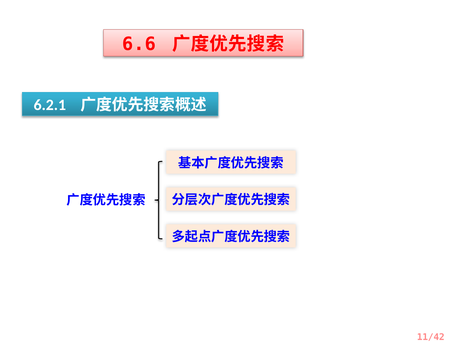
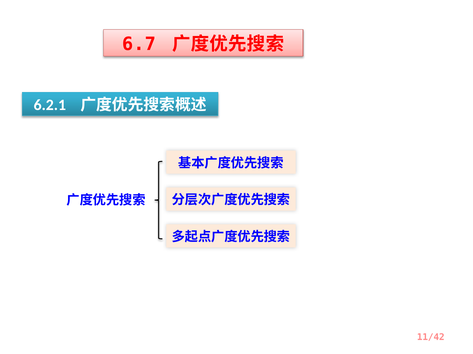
6.6: 6.6 -> 6.7
